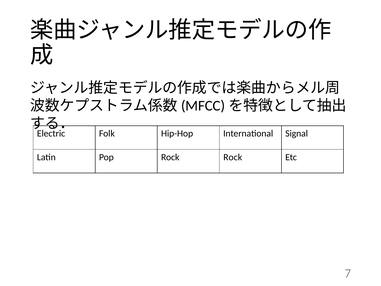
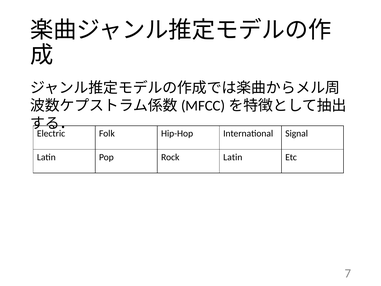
Rock Rock: Rock -> Latin
